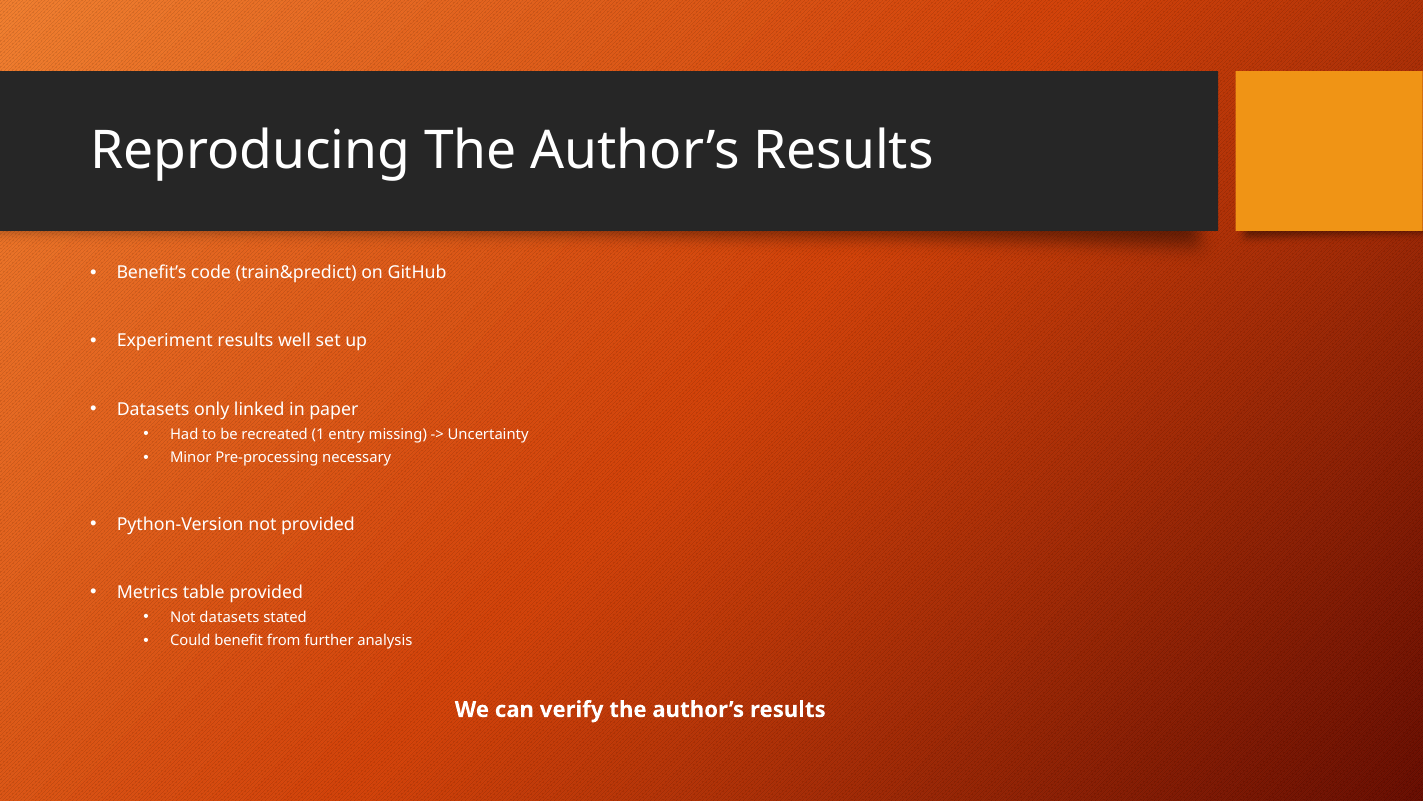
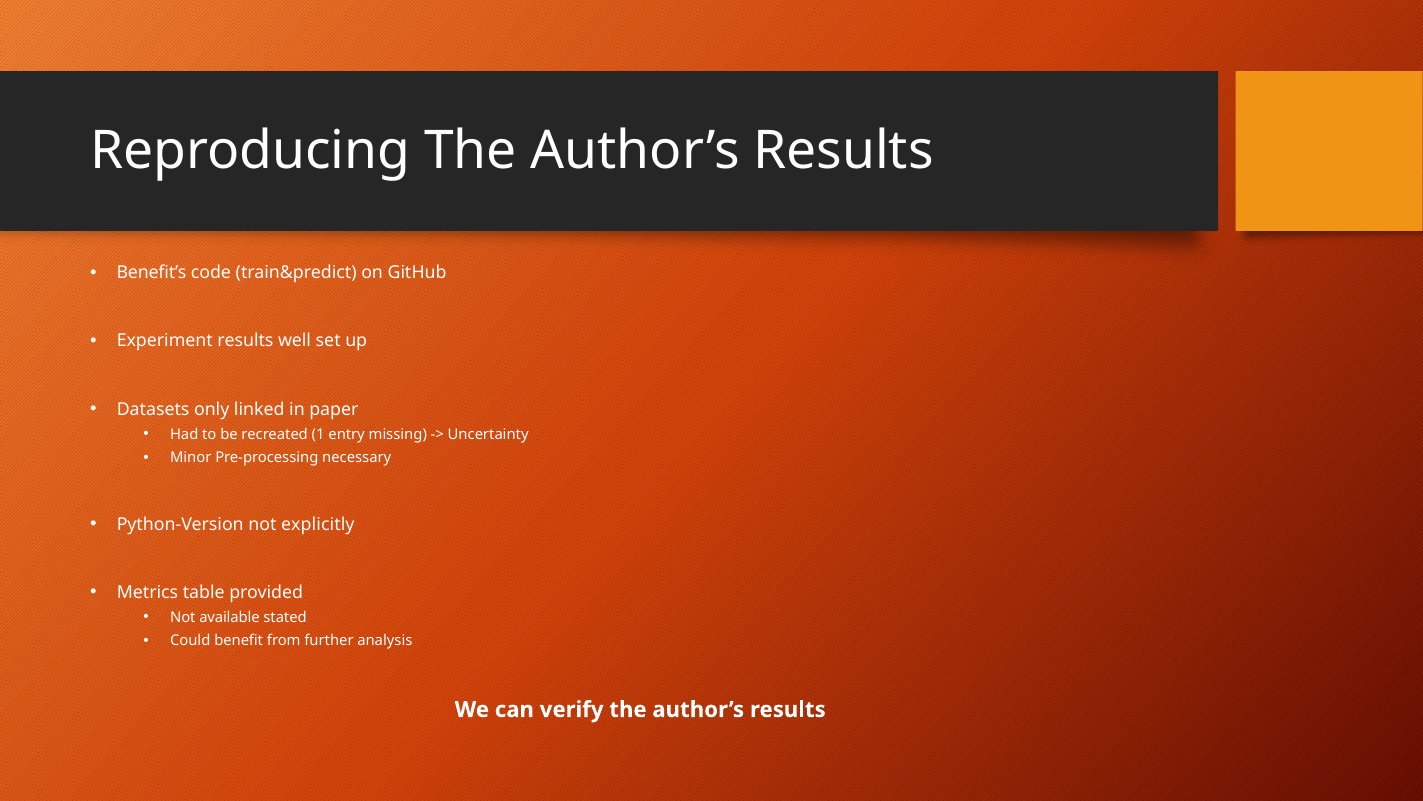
not provided: provided -> explicitly
Not datasets: datasets -> available
